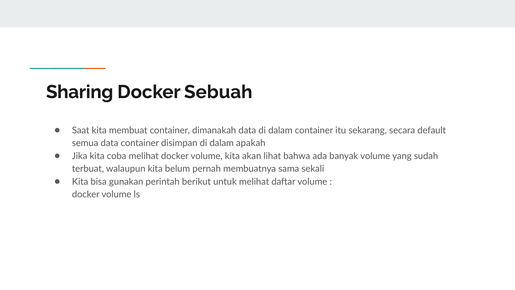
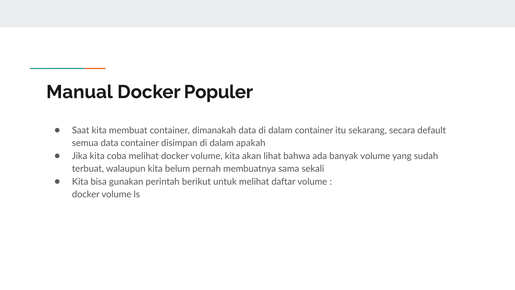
Sharing: Sharing -> Manual
Sebuah: Sebuah -> Populer
